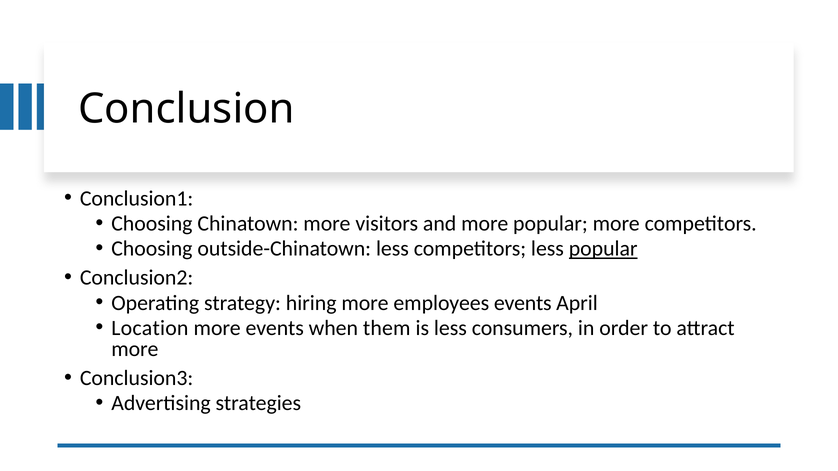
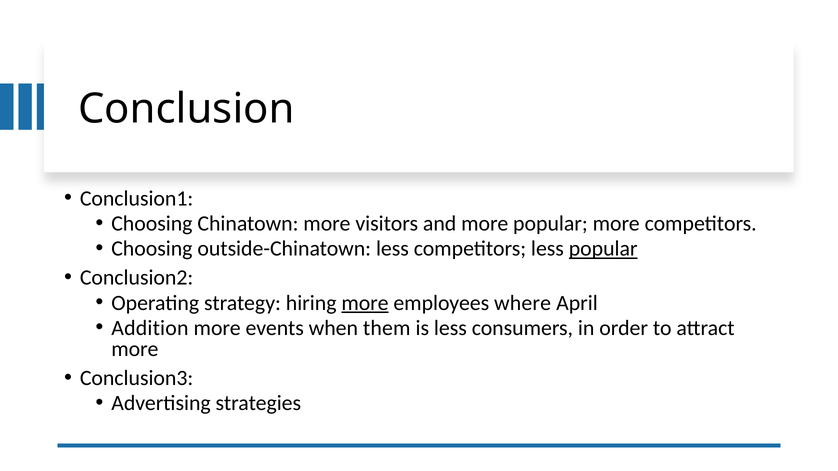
more at (365, 303) underline: none -> present
employees events: events -> where
Location: Location -> Addition
